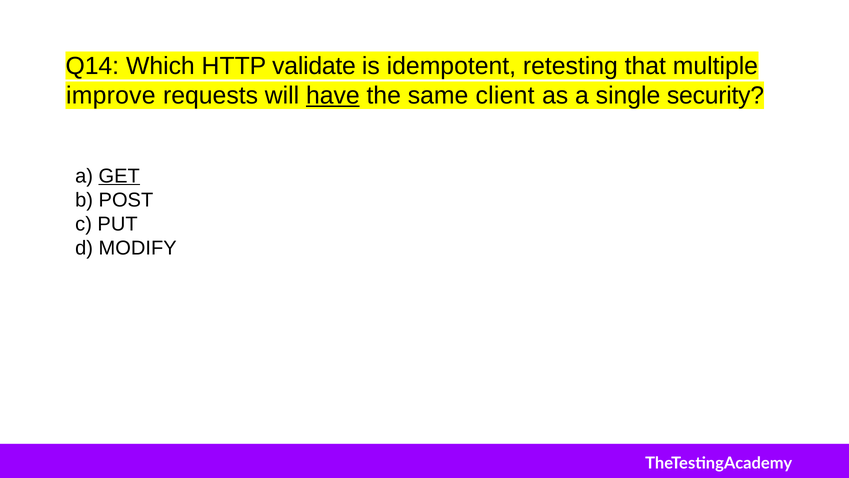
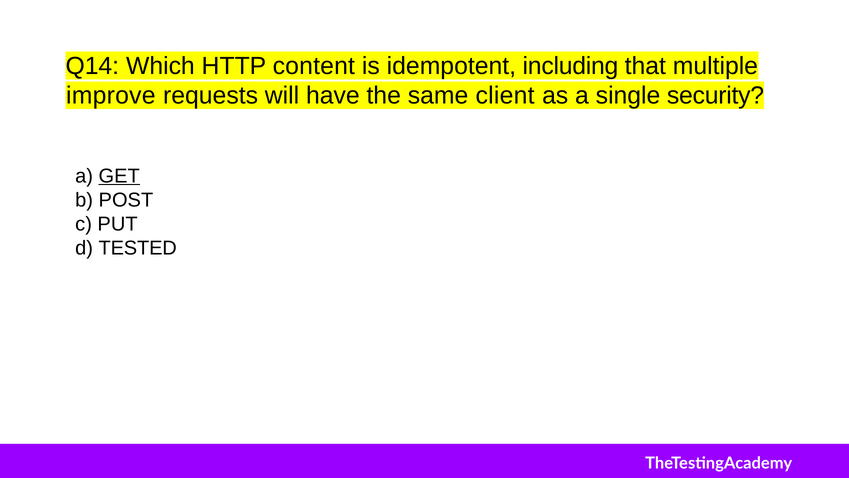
validate: validate -> content
retesting: retesting -> including
have underline: present -> none
MODIFY: MODIFY -> TESTED
